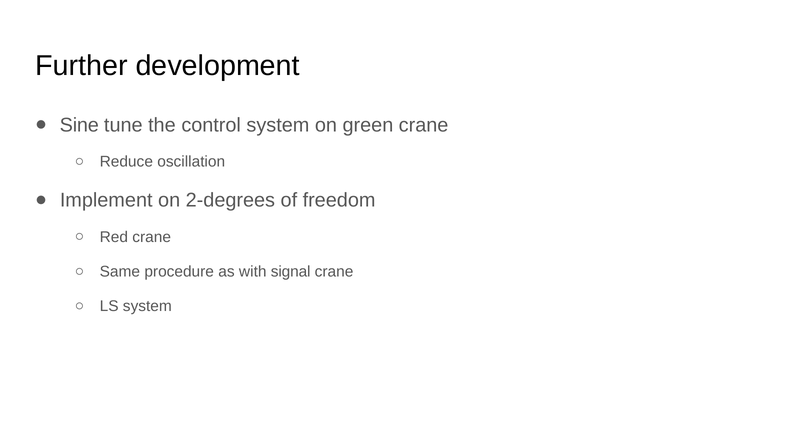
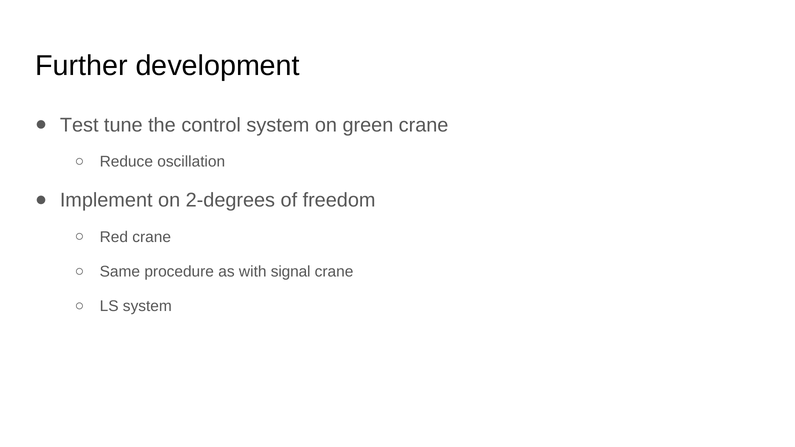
Sine: Sine -> Test
